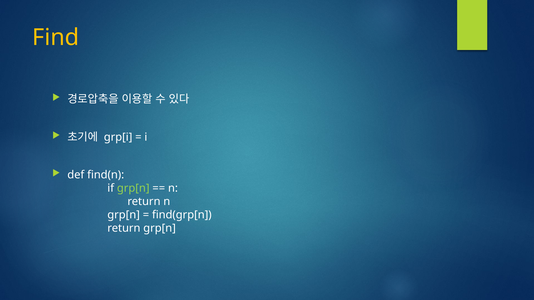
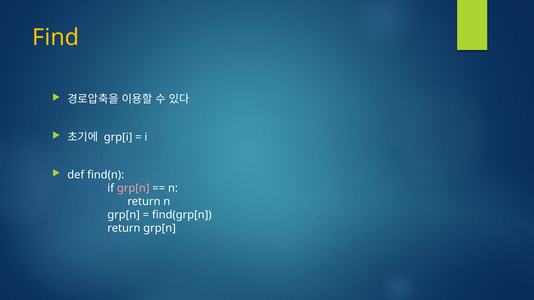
grp[n at (133, 188) colour: light green -> pink
